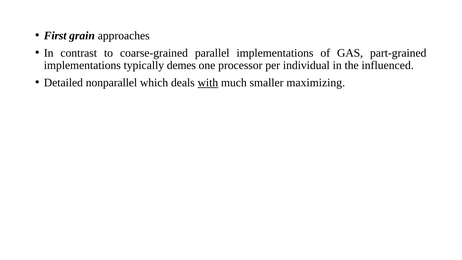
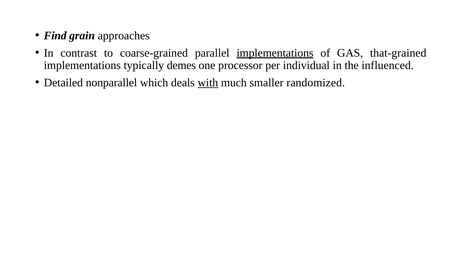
First: First -> Find
implementations at (275, 53) underline: none -> present
part-grained: part-grained -> that-grained
maximizing: maximizing -> randomized
